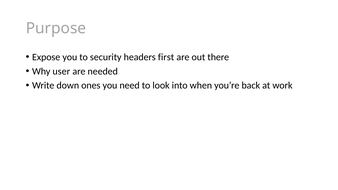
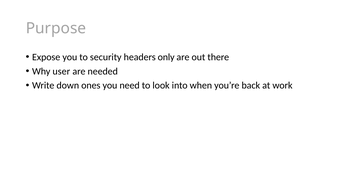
first: first -> only
